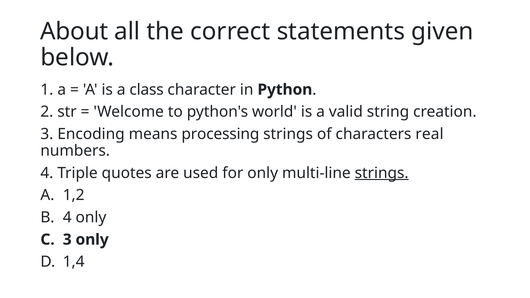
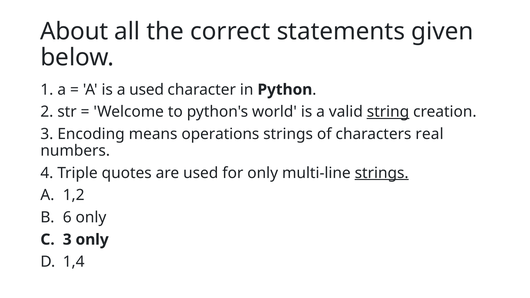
a class: class -> used
string underline: none -> present
processing: processing -> operations
4 at (67, 217): 4 -> 6
